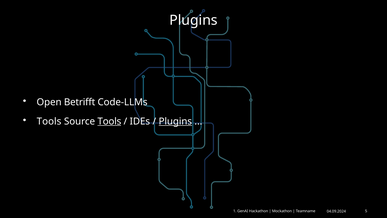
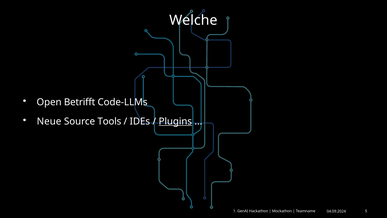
Plugins at (193, 20): Plugins -> Welche
Tools at (49, 121): Tools -> Neue
Tools at (109, 121) underline: present -> none
